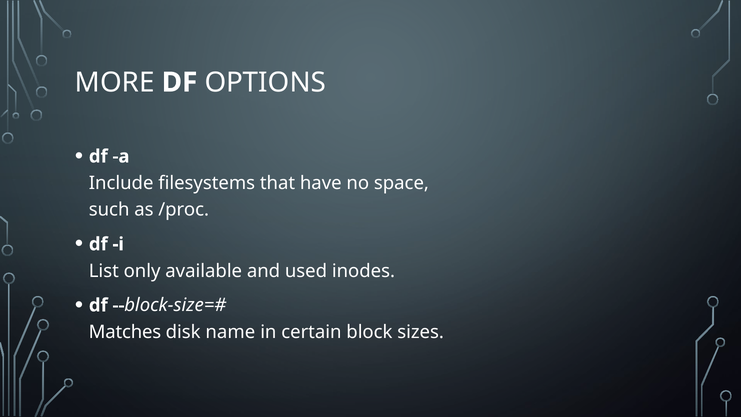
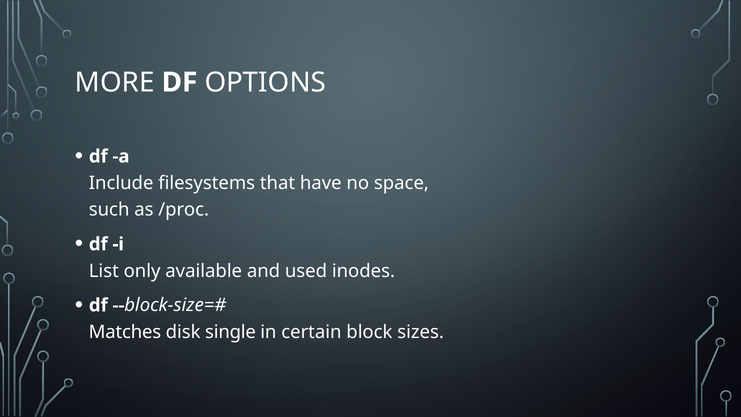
name: name -> single
